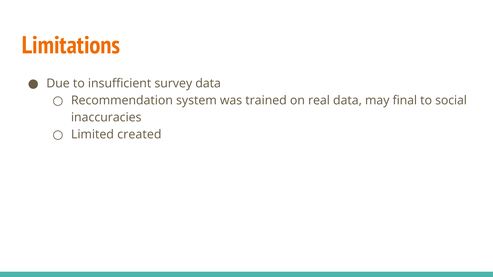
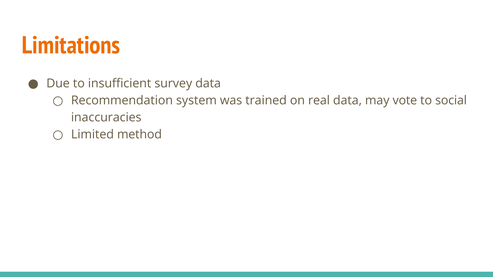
final: final -> vote
created: created -> method
